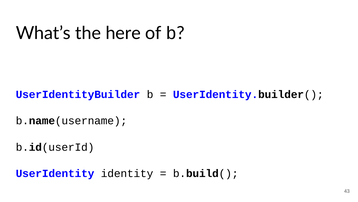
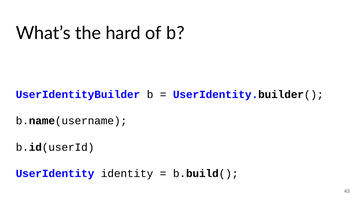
here: here -> hard
